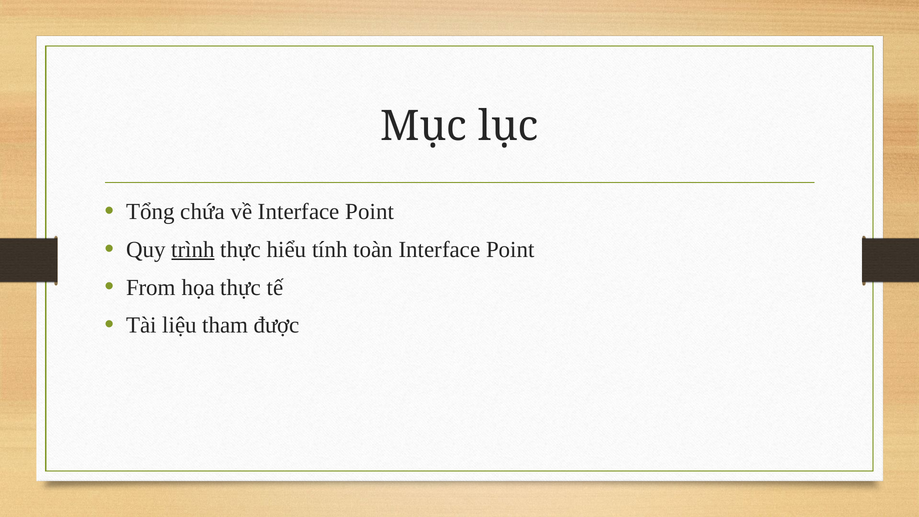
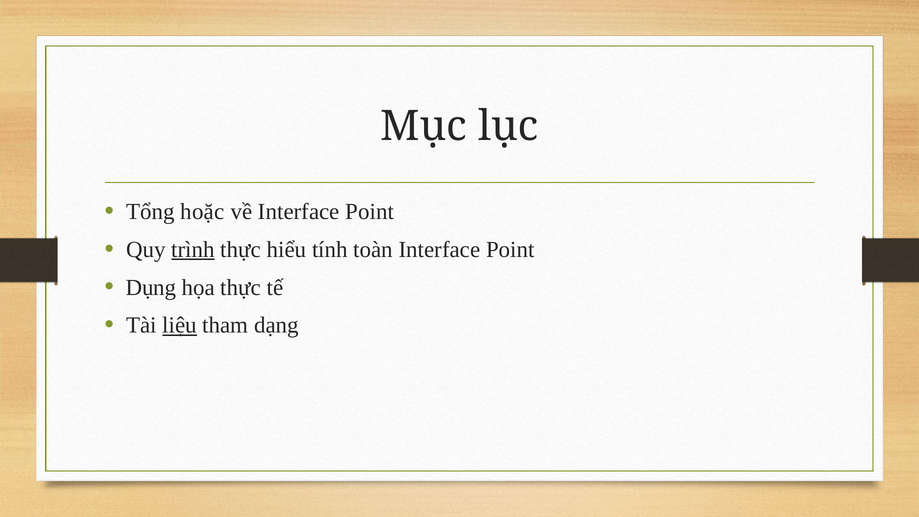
chứa: chứa -> hoặc
From: From -> Dụng
liệu underline: none -> present
được: được -> dạng
